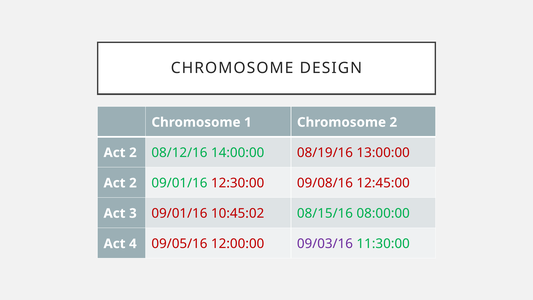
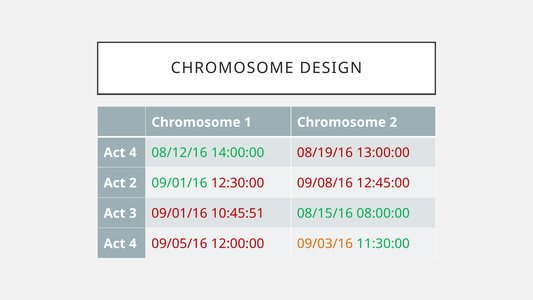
2 at (133, 153): 2 -> 4
10:45:02: 10:45:02 -> 10:45:51
09/03/16 colour: purple -> orange
